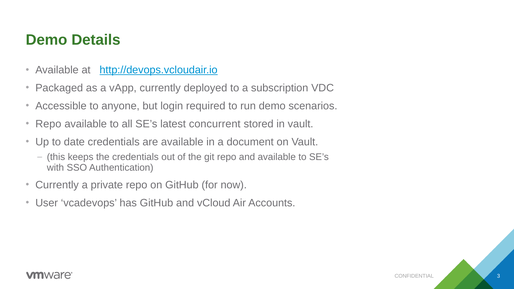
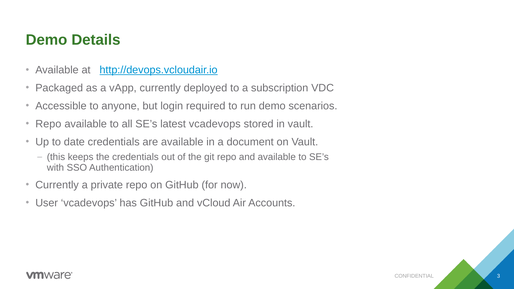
latest concurrent: concurrent -> vcadevops
